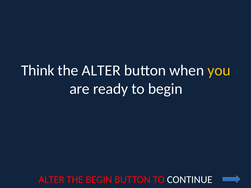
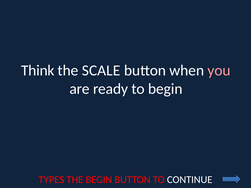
the ALTER: ALTER -> SCALE
you colour: yellow -> pink
ALTER at (51, 180): ALTER -> TYPES
